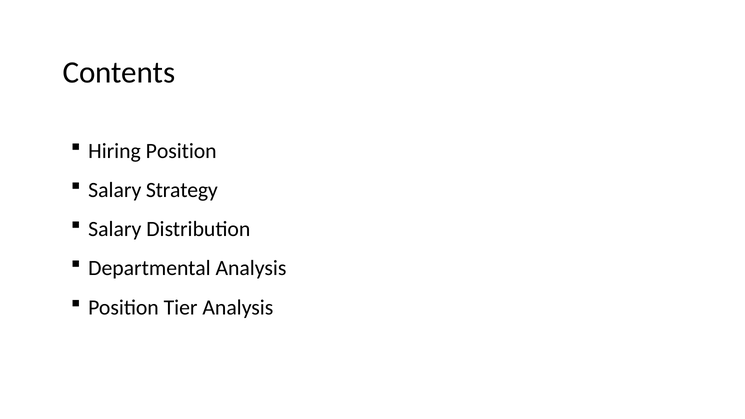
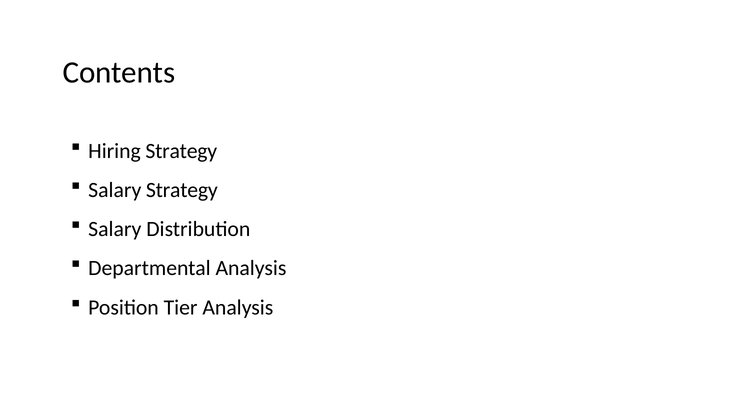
Hiring Position: Position -> Strategy
